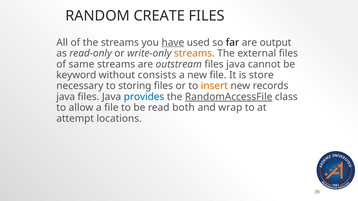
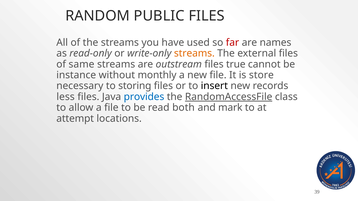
CREATE: CREATE -> PUBLIC
have underline: present -> none
far colour: black -> red
output: output -> names
java at (236, 64): java -> true
keyword: keyword -> instance
consists: consists -> monthly
insert colour: orange -> black
java at (66, 97): java -> less
wrap: wrap -> mark
